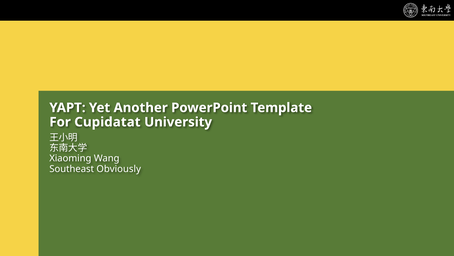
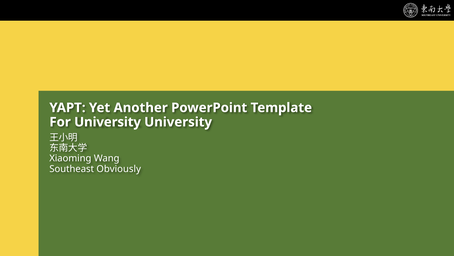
For Cupidatat: Cupidatat -> University
